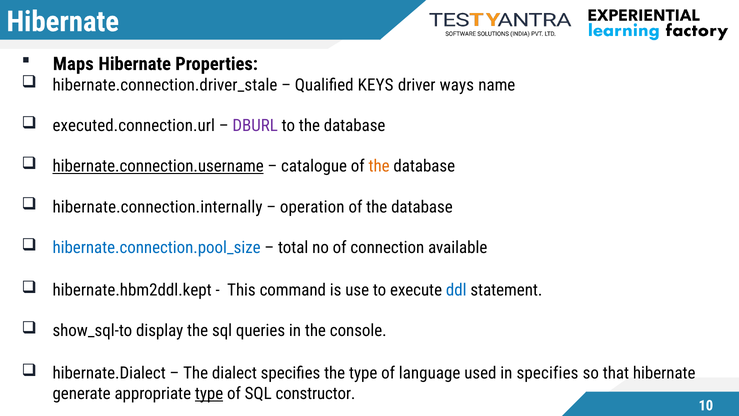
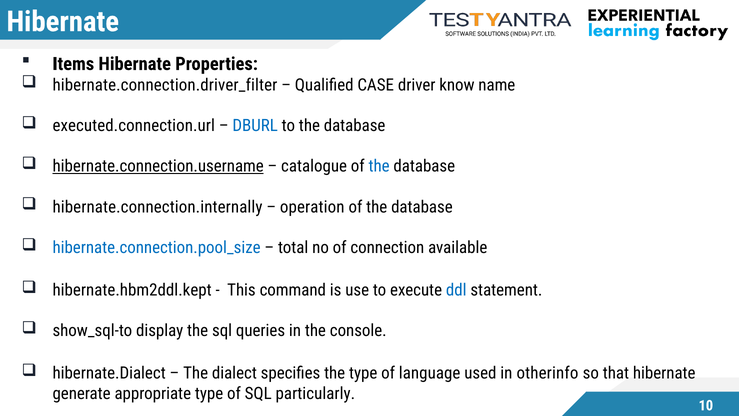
Maps: Maps -> Items
hibernate.connection.driver_stale: hibernate.connection.driver_stale -> hibernate.connection.driver_filter
KEYS: KEYS -> CASE
ways: ways -> know
DBURL colour: purple -> blue
the at (379, 166) colour: orange -> blue
in specifies: specifies -> otherinfo
type at (209, 393) underline: present -> none
constructor: constructor -> particularly
